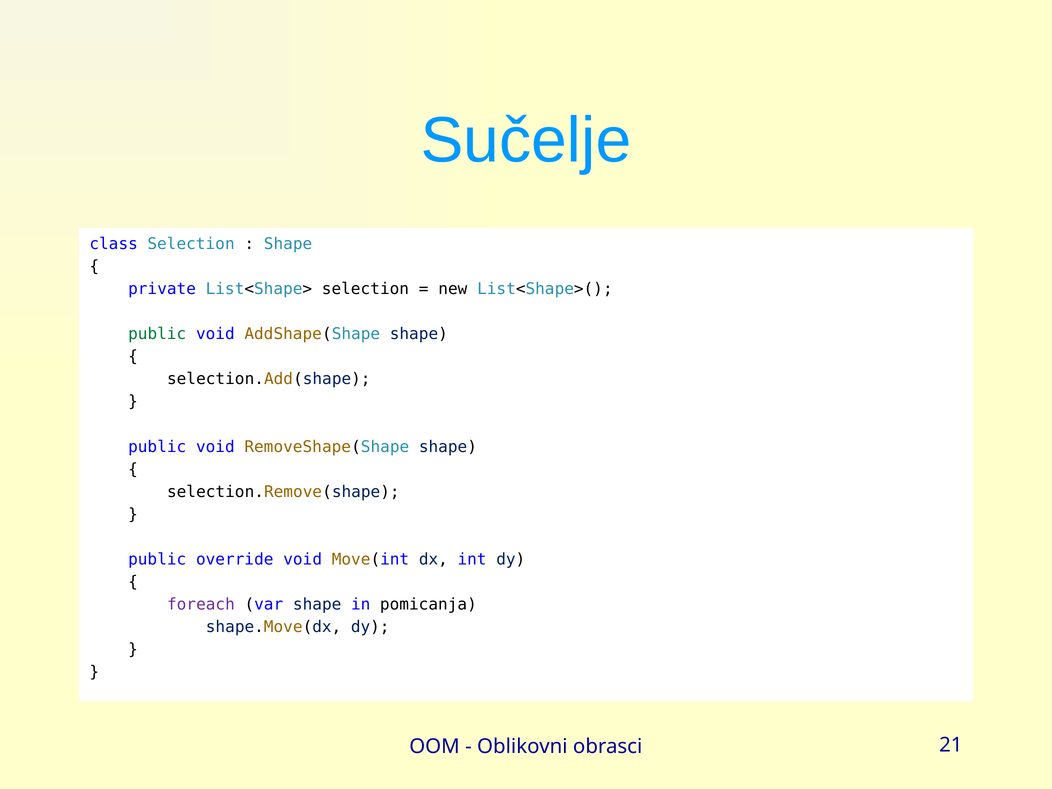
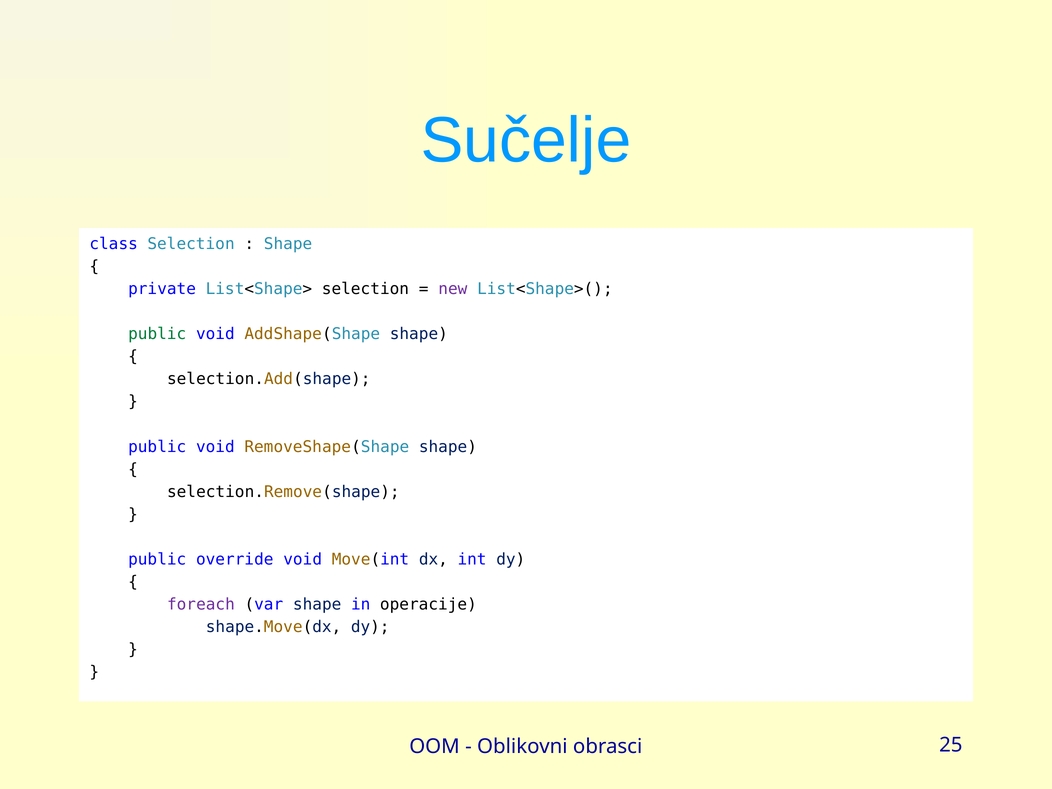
new colour: black -> purple
pomicanja: pomicanja -> operacije
21: 21 -> 25
